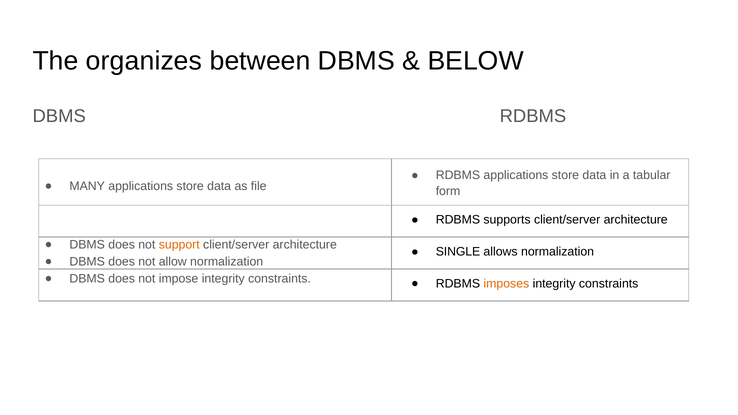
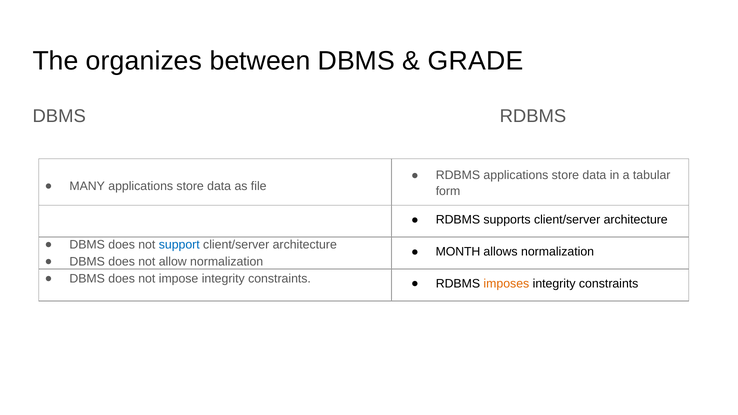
BELOW: BELOW -> GRADE
support colour: orange -> blue
SINGLE: SINGLE -> MONTH
